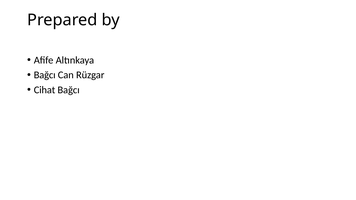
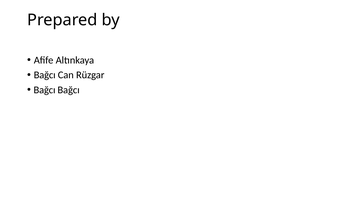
Cihat at (45, 90): Cihat -> Bağcı
